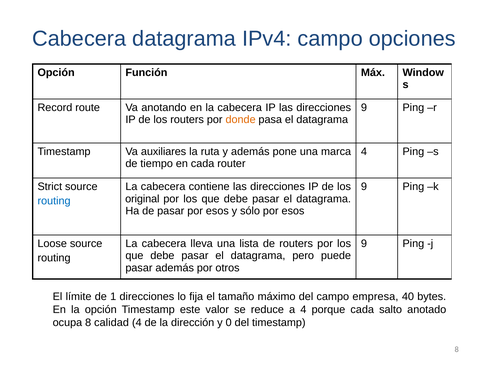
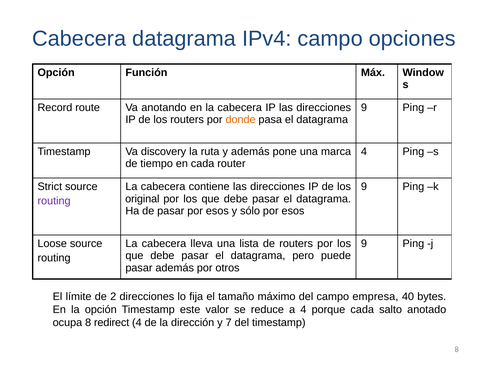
auxiliares: auxiliares -> discovery
routing at (54, 201) colour: blue -> purple
1: 1 -> 2
calidad: calidad -> redirect
0: 0 -> 7
